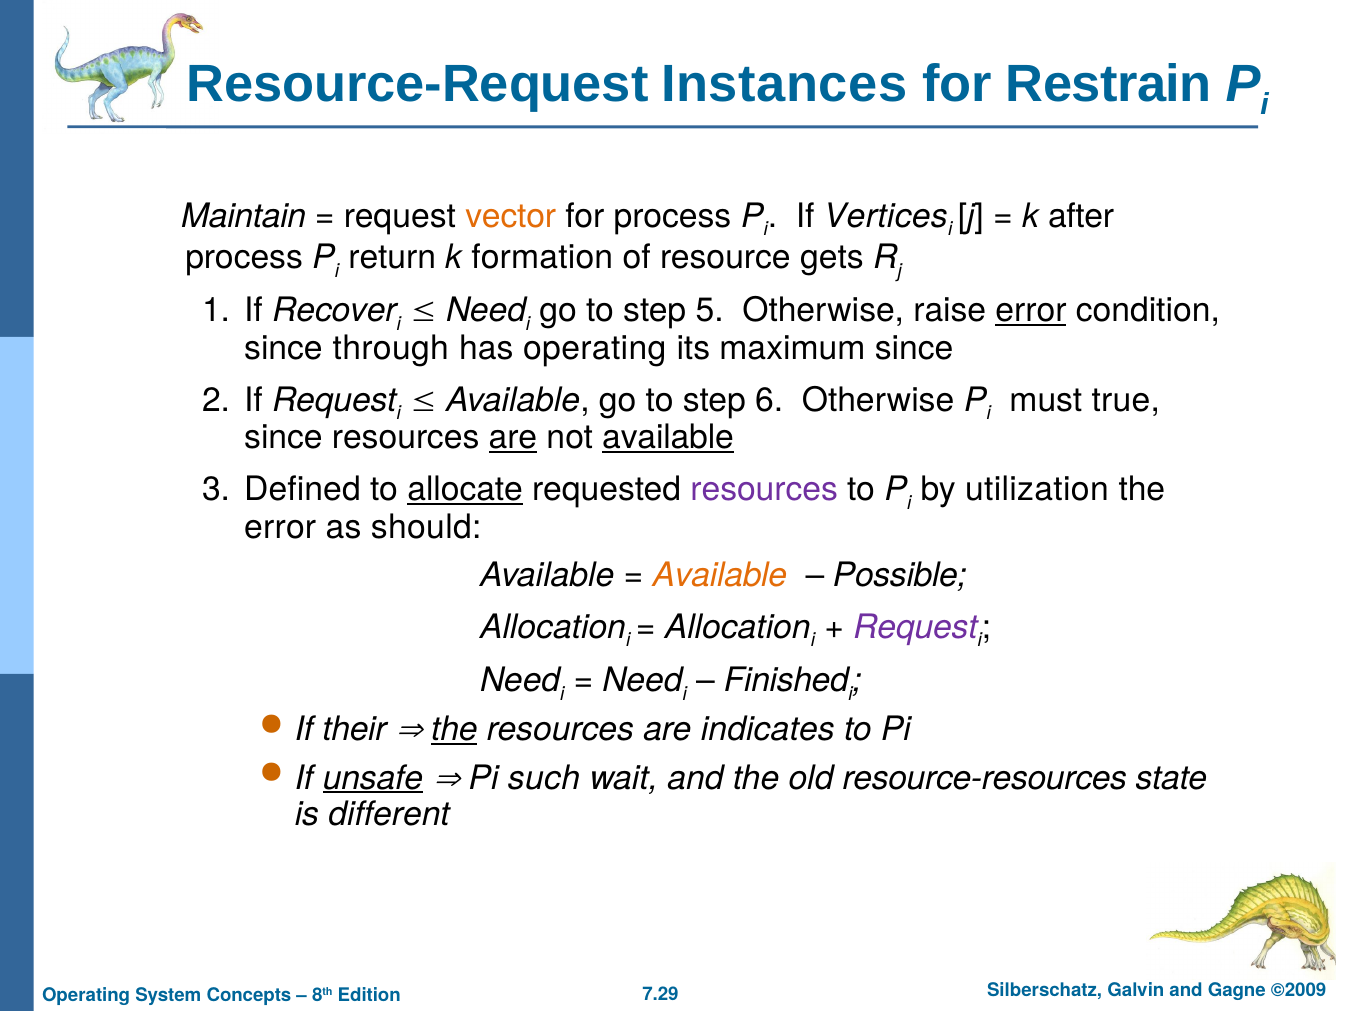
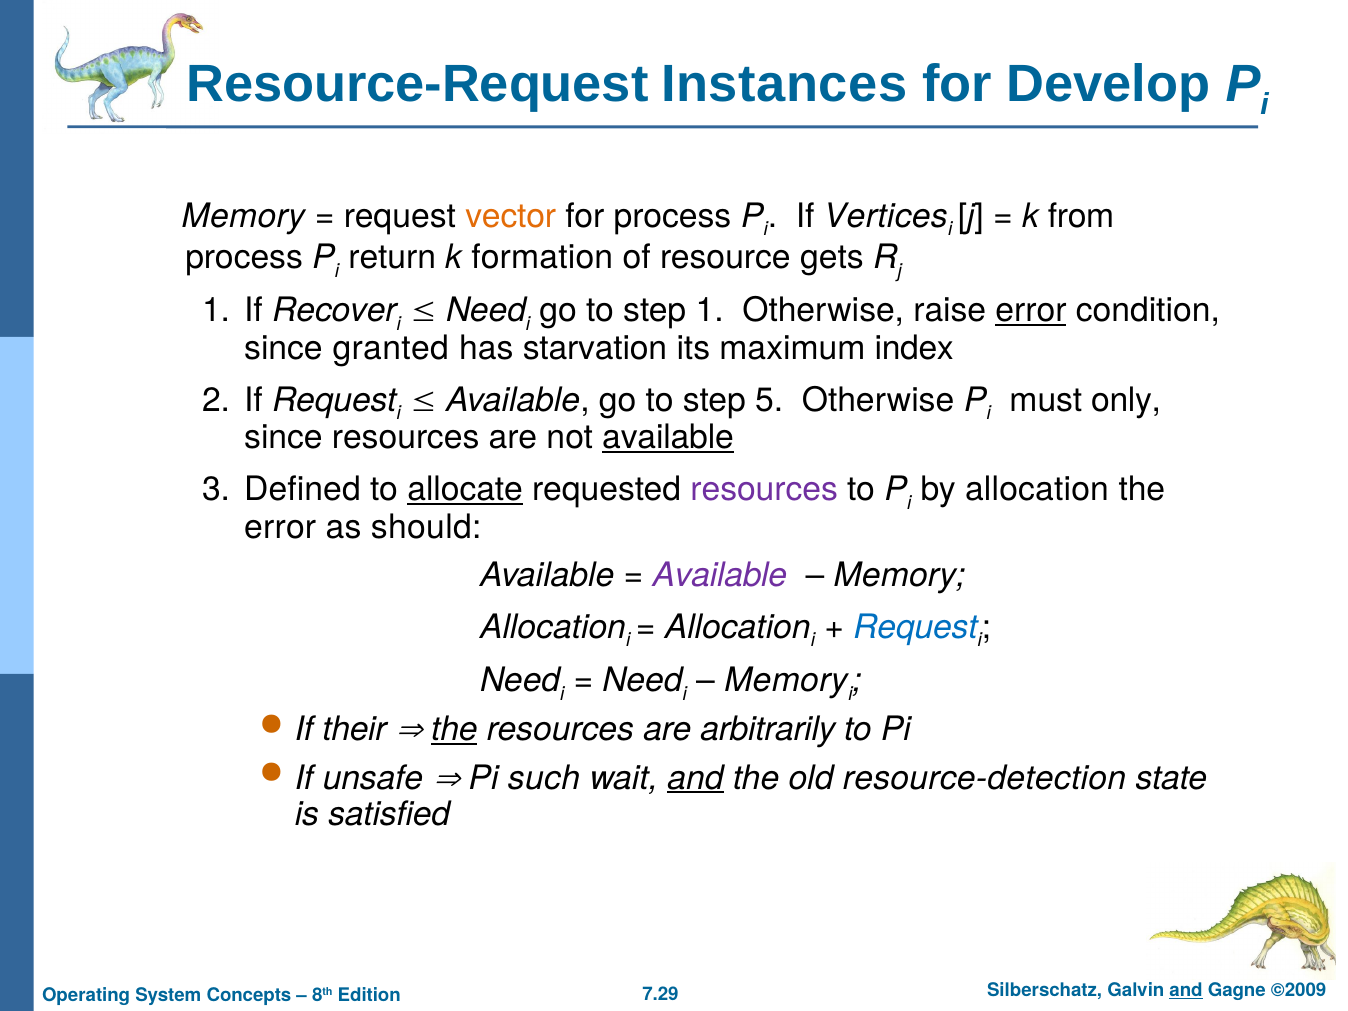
Restrain: Restrain -> Develop
Maintain at (244, 216): Maintain -> Memory
after: after -> from
step 5: 5 -> 1
through: through -> granted
has operating: operating -> starvation
maximum since: since -> index
6: 6 -> 5
true: true -> only
are at (513, 438) underline: present -> none
by utilization: utilization -> allocation
Available at (720, 575) colour: orange -> purple
Possible at (900, 575): Possible -> Memory
Request at (916, 627) colour: purple -> blue
Finished at (786, 681): Finished -> Memory
indicates: indicates -> arbitrarily
unsafe underline: present -> none
and at (695, 778) underline: none -> present
resource-resources: resource-resources -> resource-detection
different: different -> satisfied
and at (1186, 990) underline: none -> present
